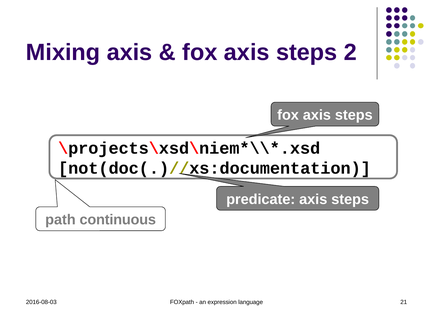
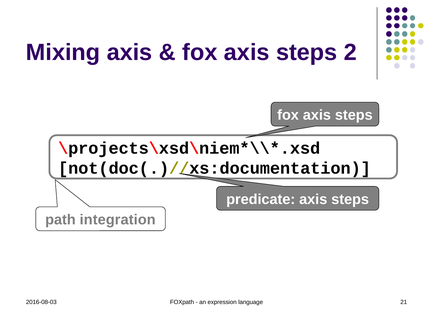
continuous: continuous -> integration
